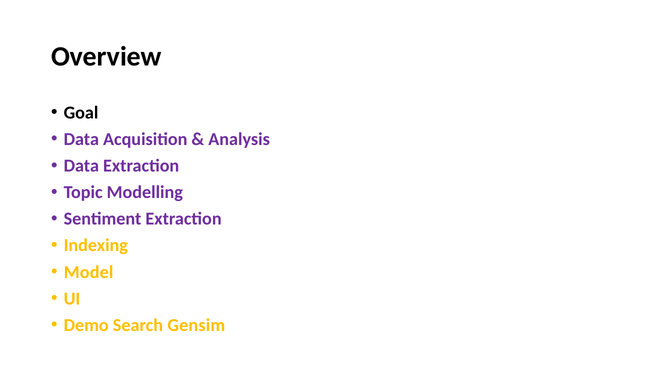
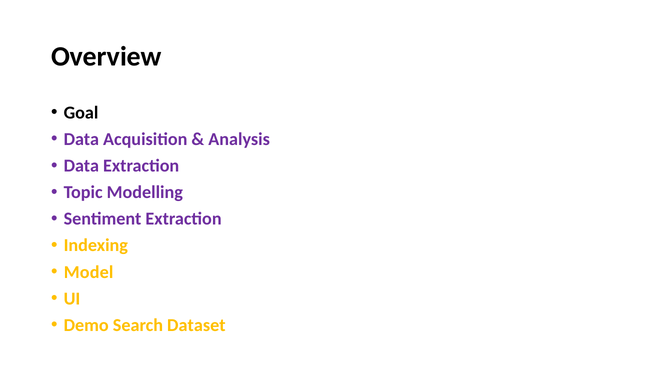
Gensim: Gensim -> Dataset
